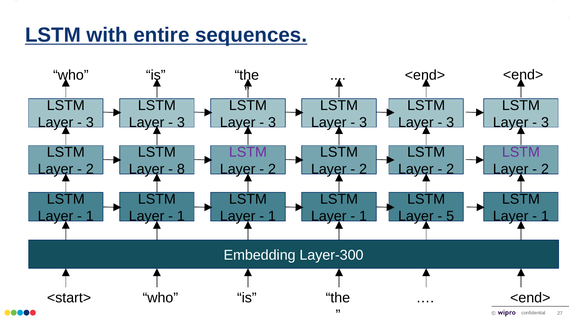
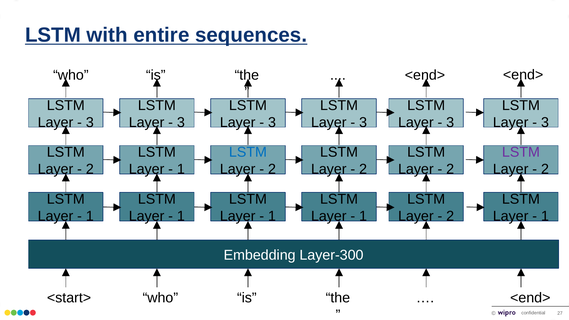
LSTM at (248, 152) colour: purple -> blue
8 at (181, 169): 8 -> 1
5 at (450, 216): 5 -> 2
